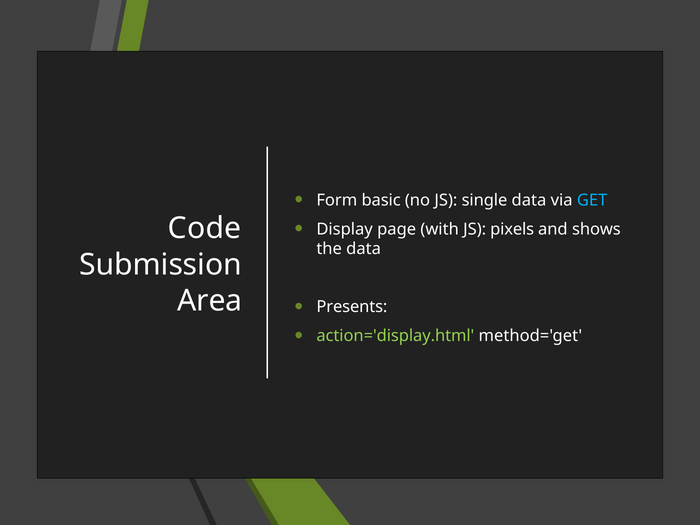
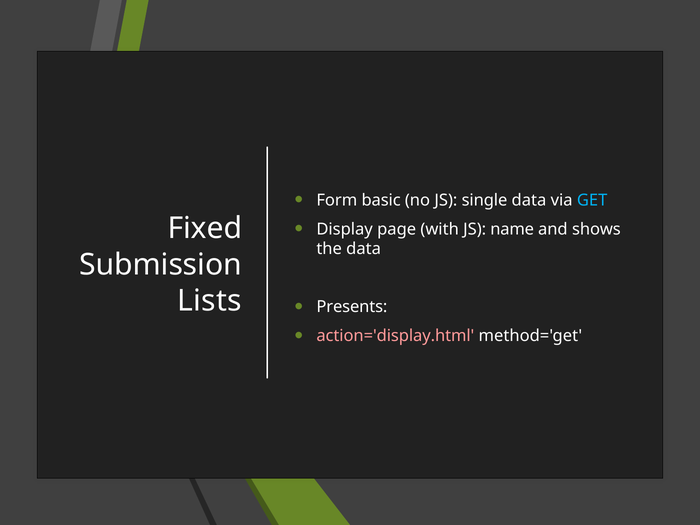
pixels: pixels -> name
Code: Code -> Fixed
Area: Area -> Lists
action='display.html colour: light green -> pink
